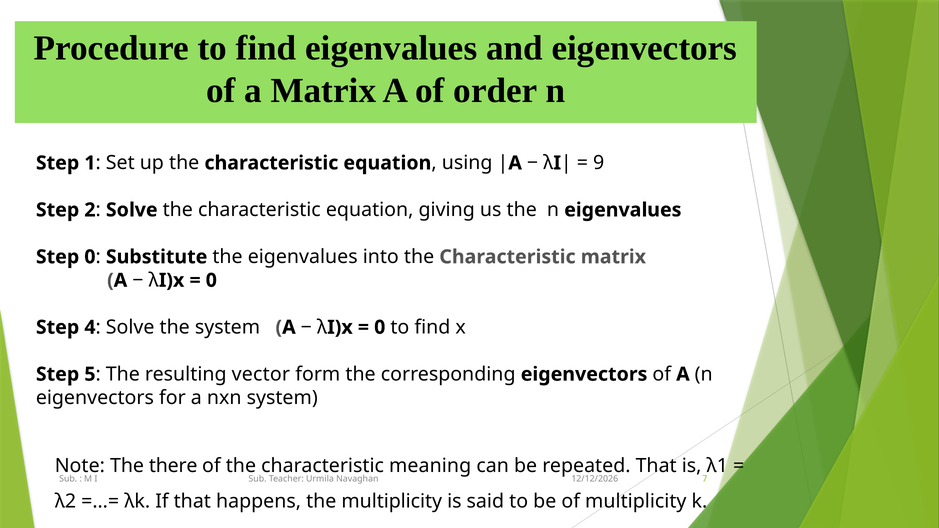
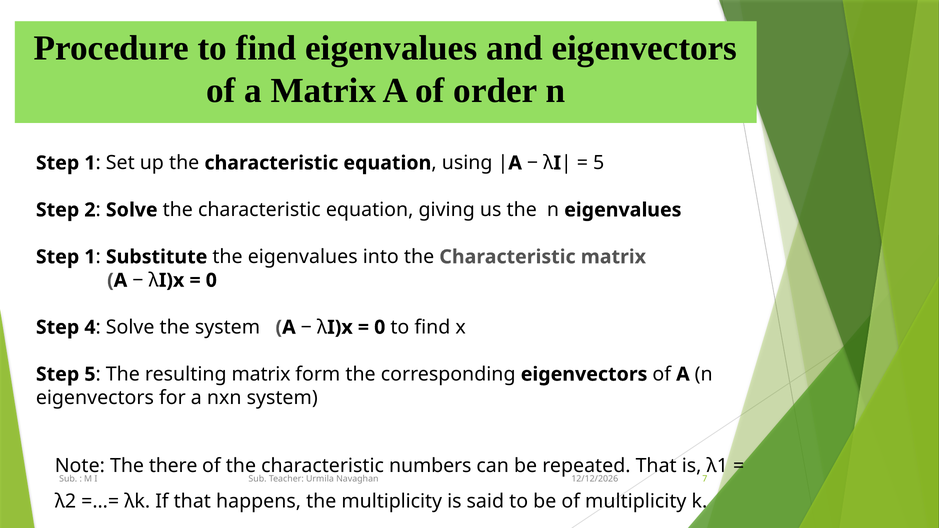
9 at (599, 163): 9 -> 5
0 at (90, 257): 0 -> 1
resulting vector: vector -> matrix
meaning: meaning -> numbers
